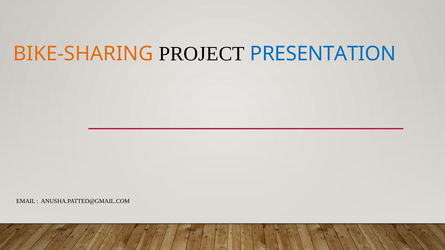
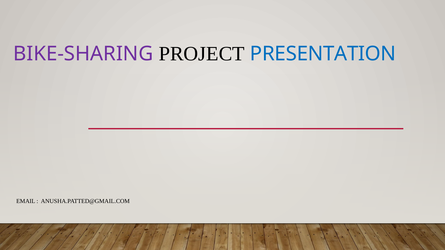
BIKE-SHARING colour: orange -> purple
